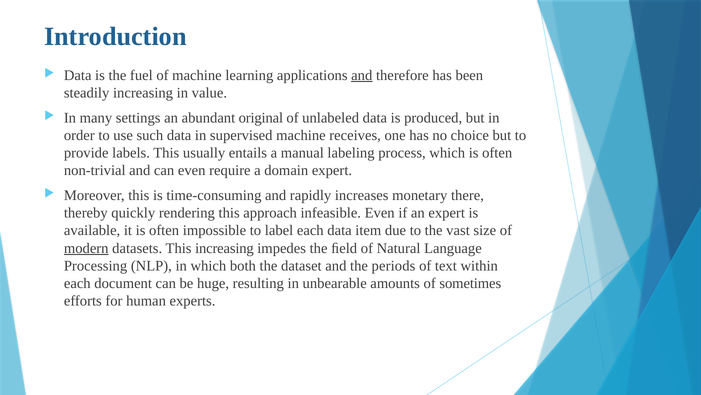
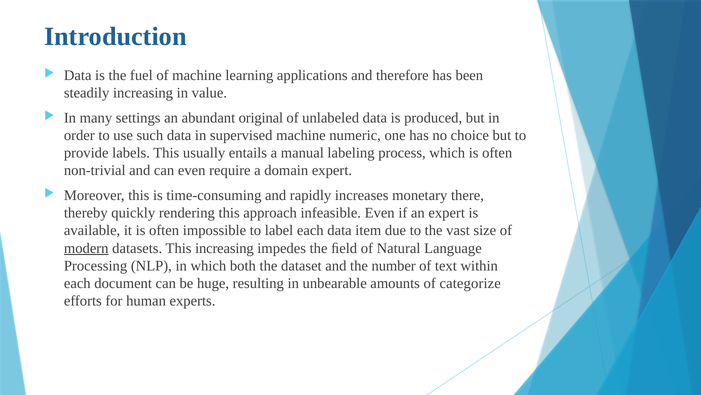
and at (362, 75) underline: present -> none
receives: receives -> numeric
periods: periods -> number
sometimes: sometimes -> categorize
